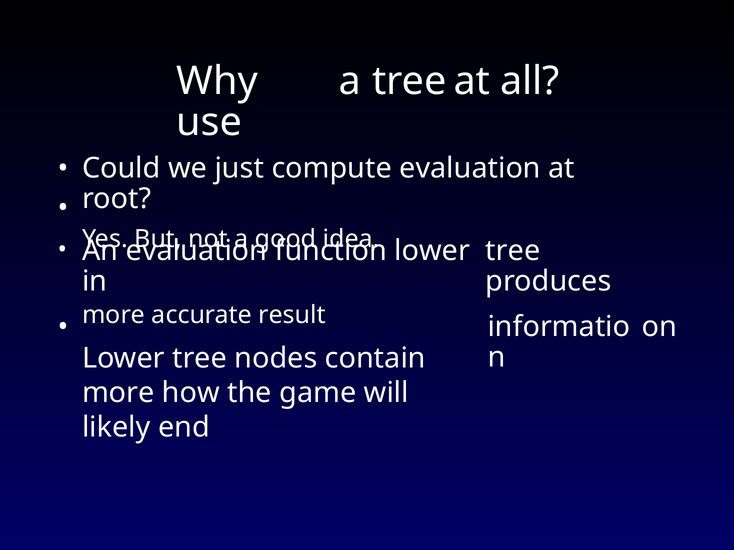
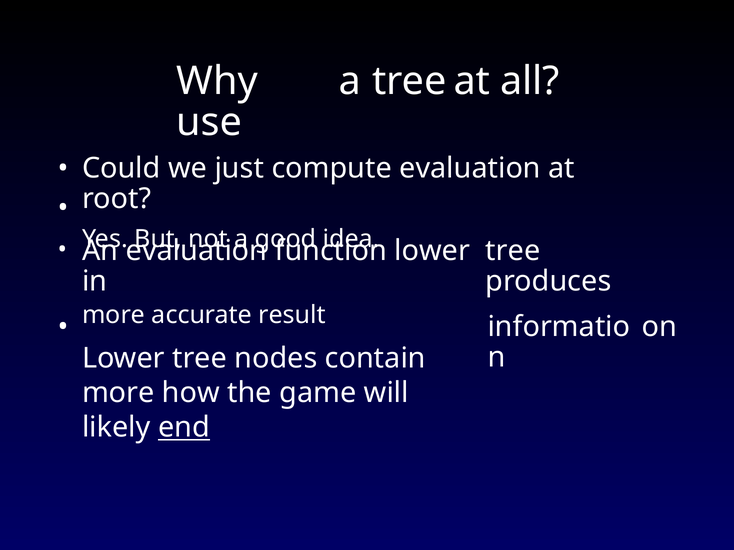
end underline: none -> present
